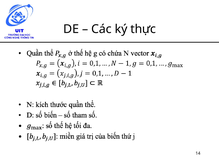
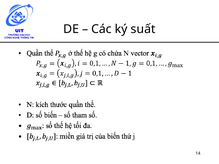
thực: thực -> suất
